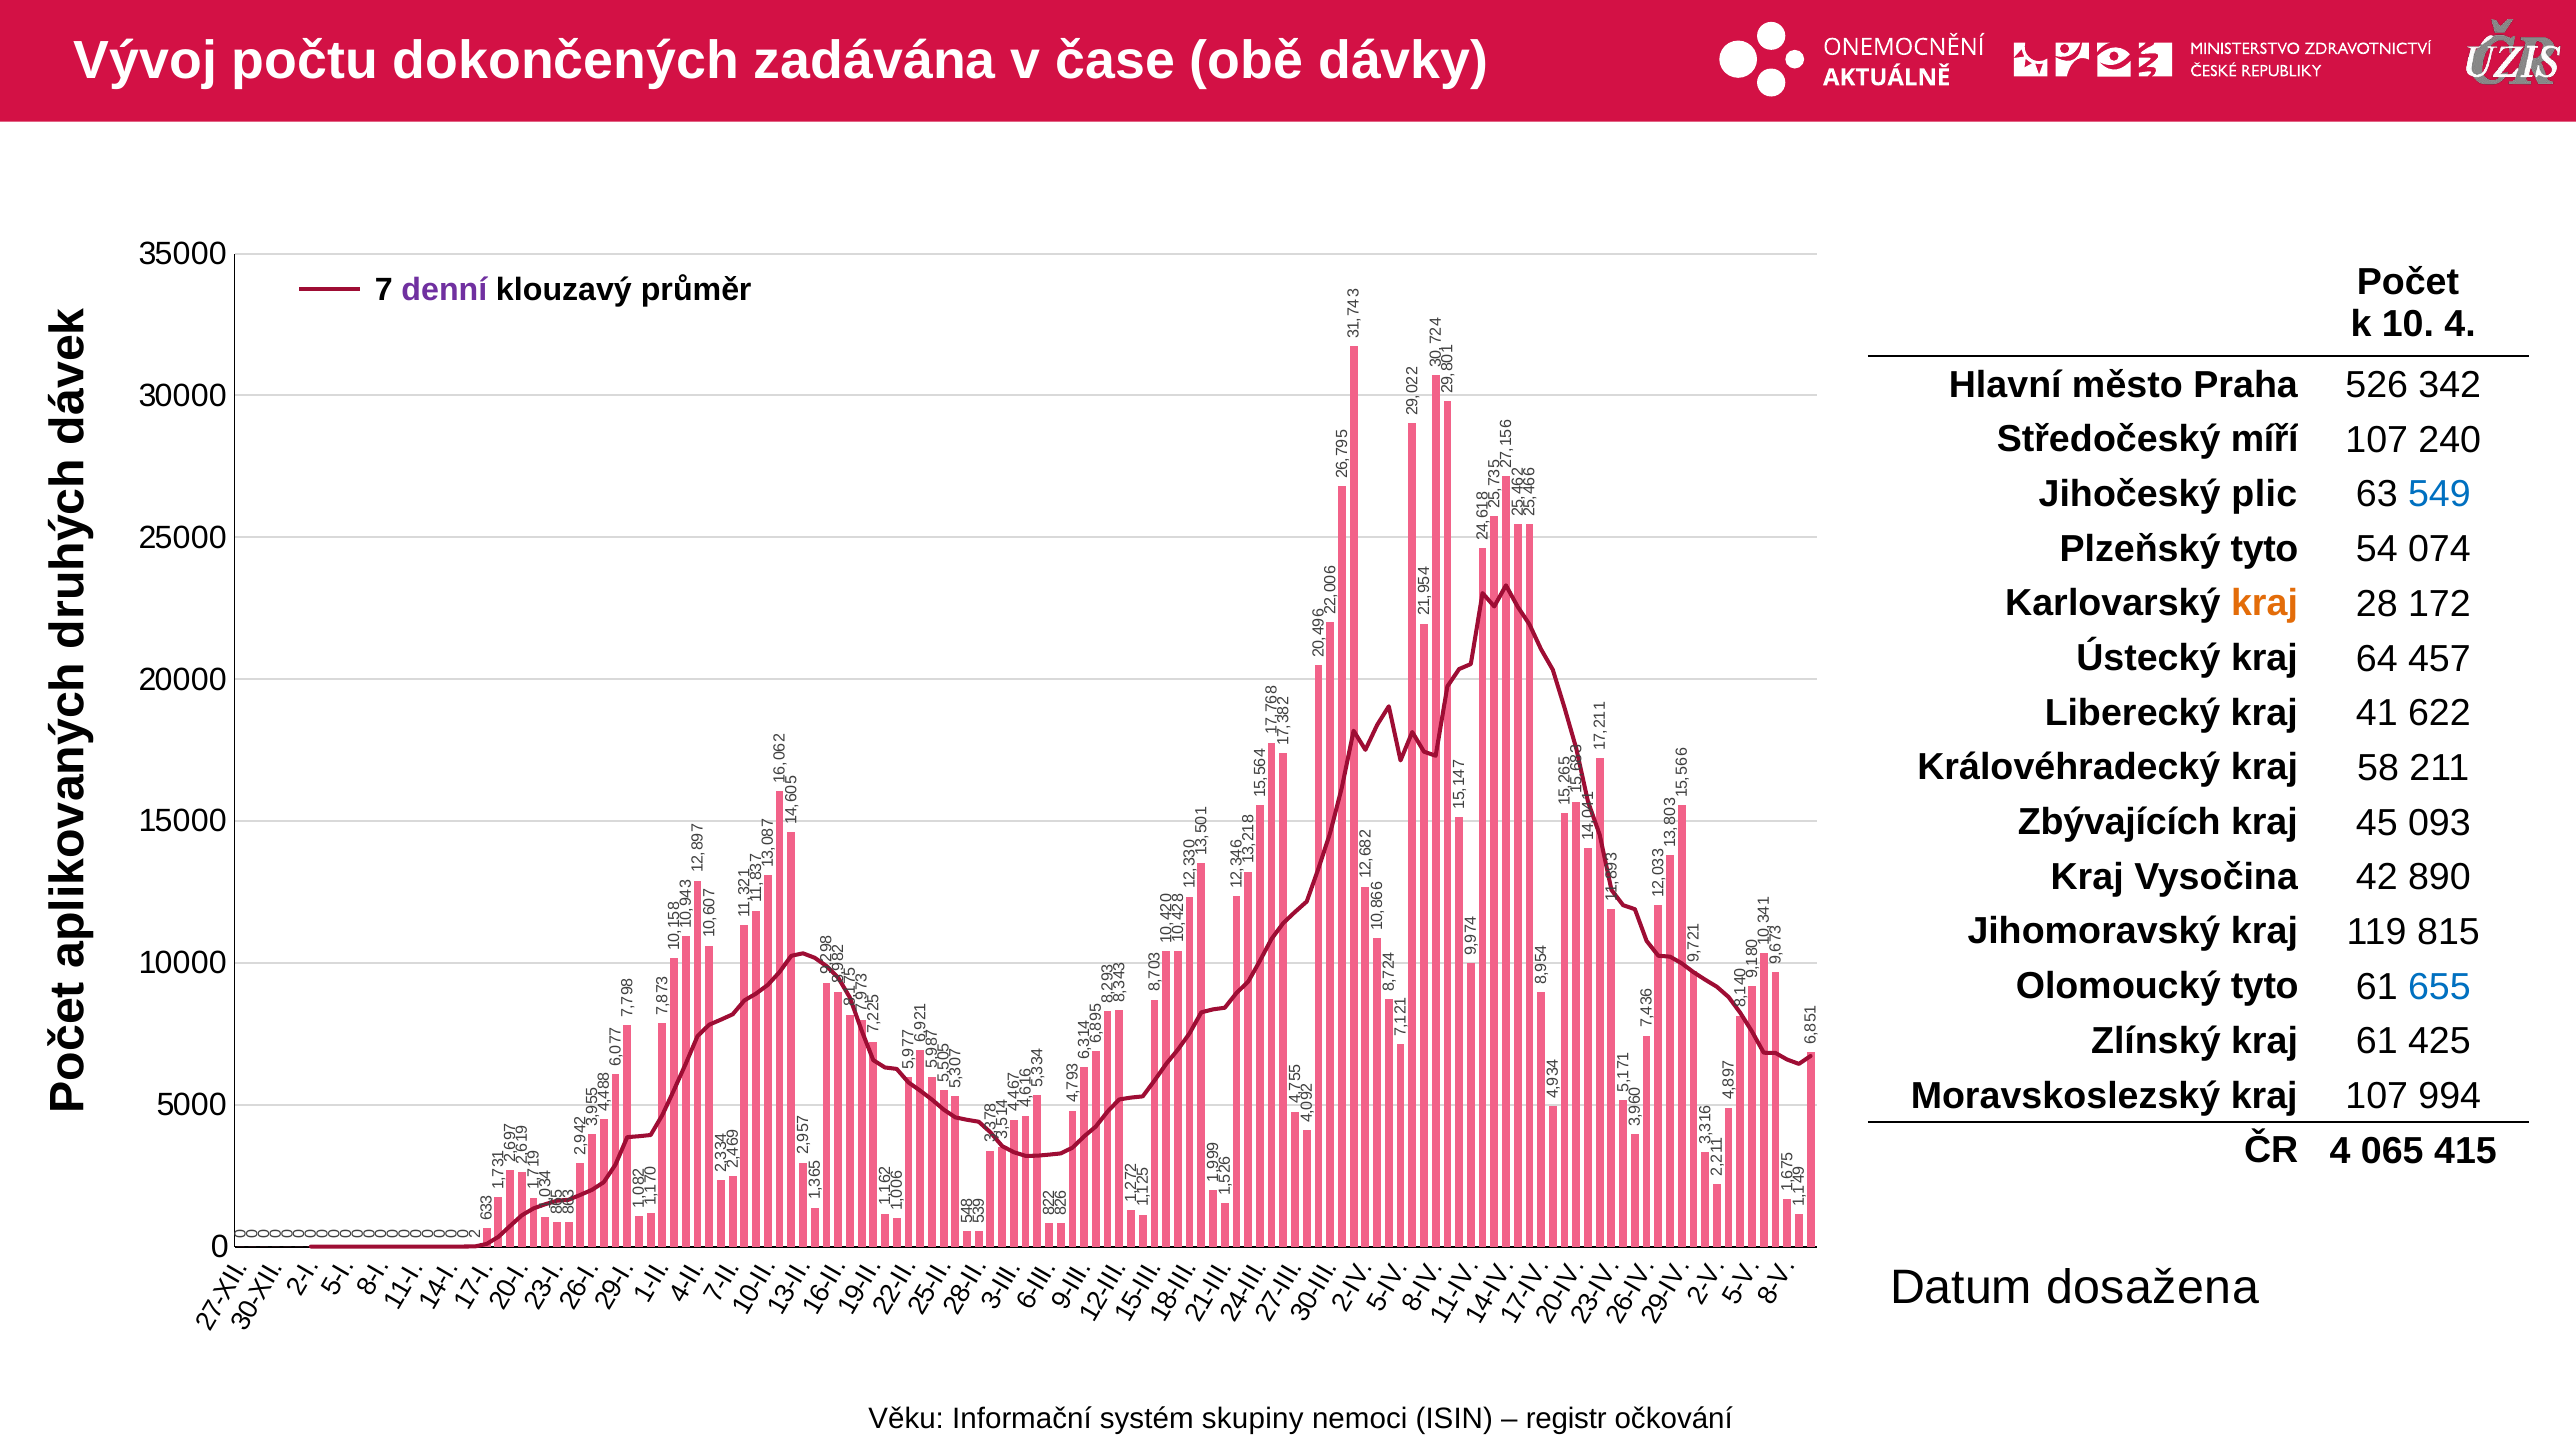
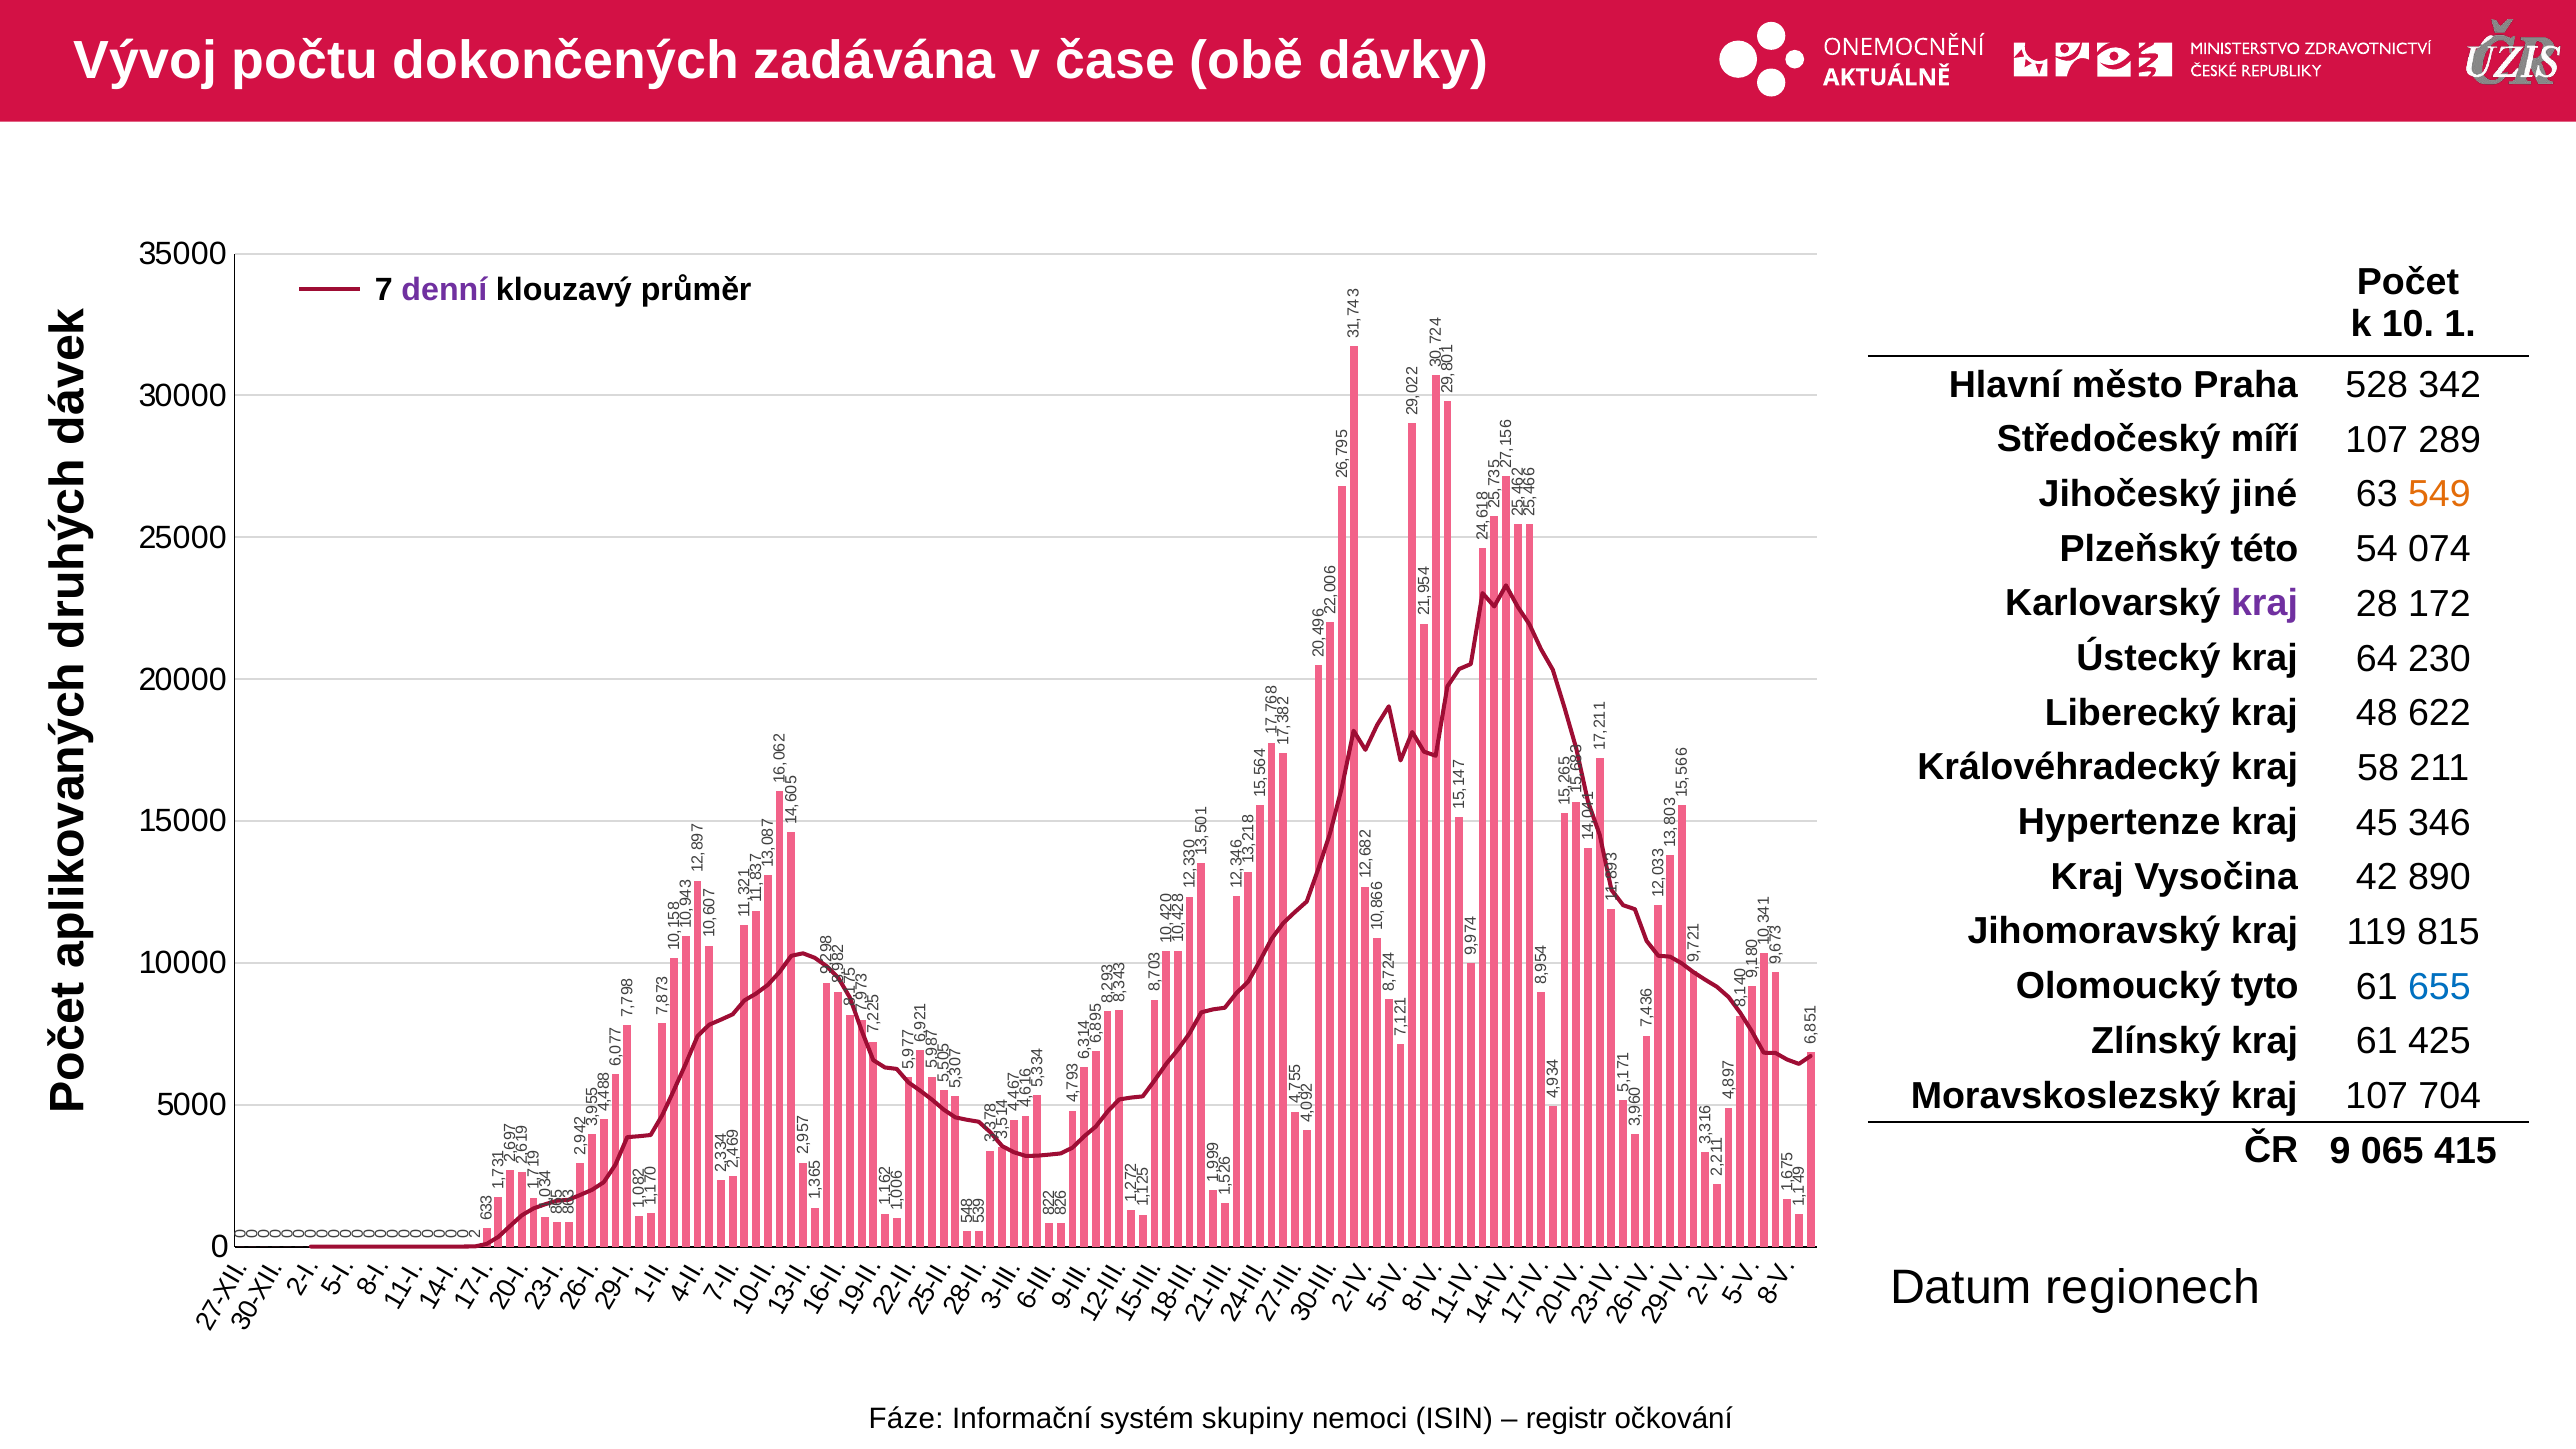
10 4: 4 -> 1
526: 526 -> 528
240: 240 -> 289
plic: plic -> jiné
549 colour: blue -> orange
Plzeňský tyto: tyto -> této
kraj at (2265, 603) colour: orange -> purple
457: 457 -> 230
41: 41 -> 48
Zbývajících: Zbývajících -> Hypertenze
093: 093 -> 346
994: 994 -> 704
ČR 4: 4 -> 9
dosažena: dosažena -> regionech
Věku: Věku -> Fáze
